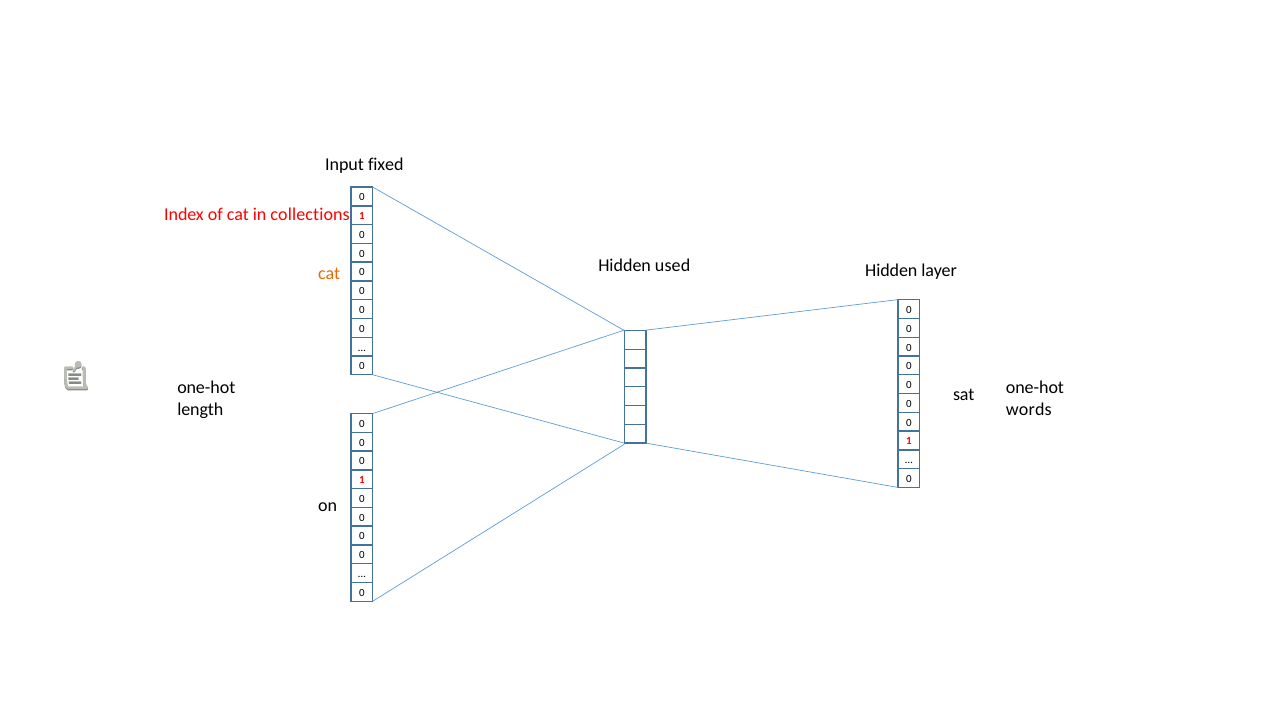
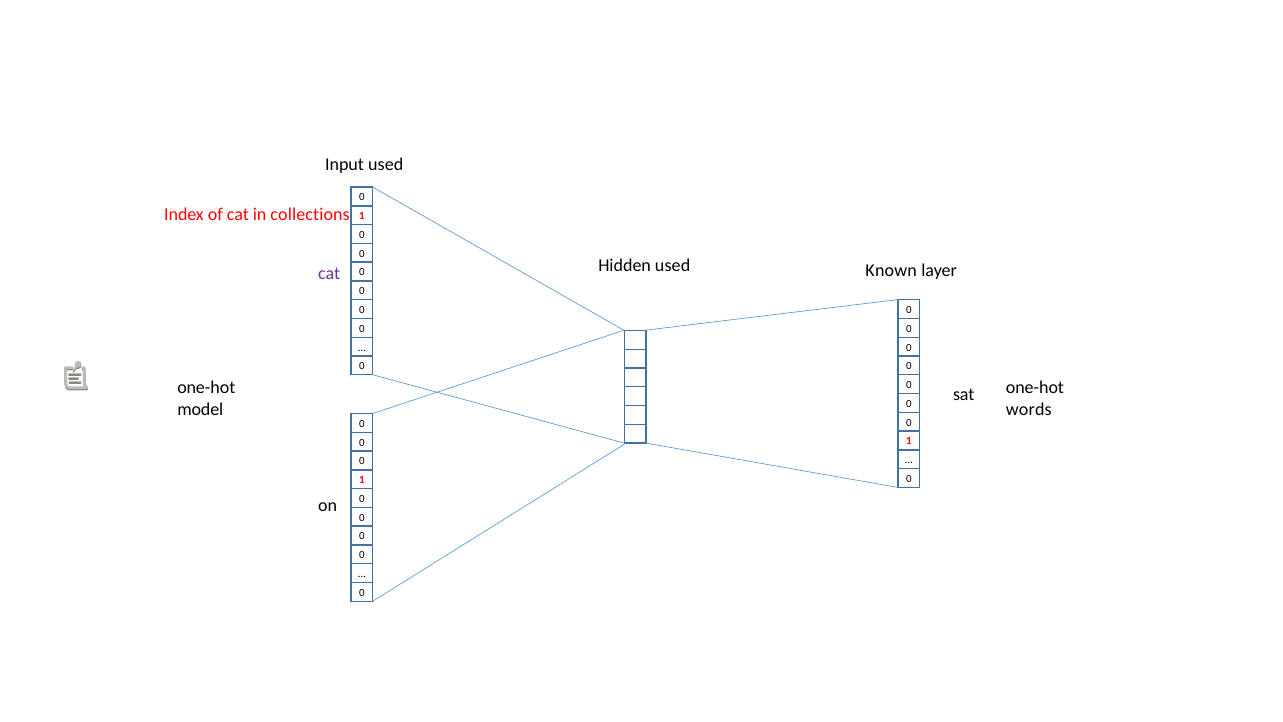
Input fixed: fixed -> used
Hidden at (891, 271): Hidden -> Known
cat at (329, 274) colour: orange -> purple
length: length -> model
